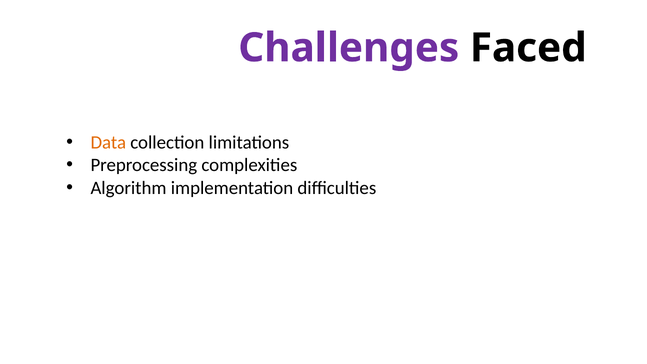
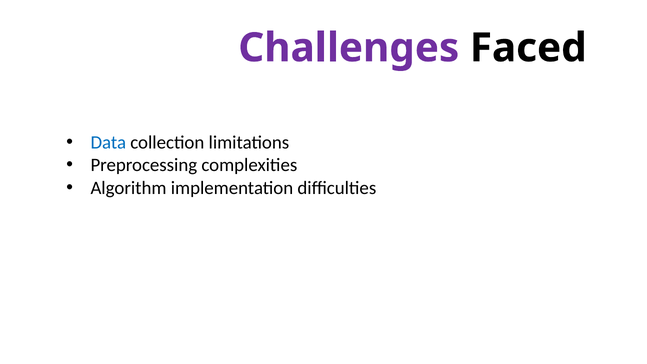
Data colour: orange -> blue
